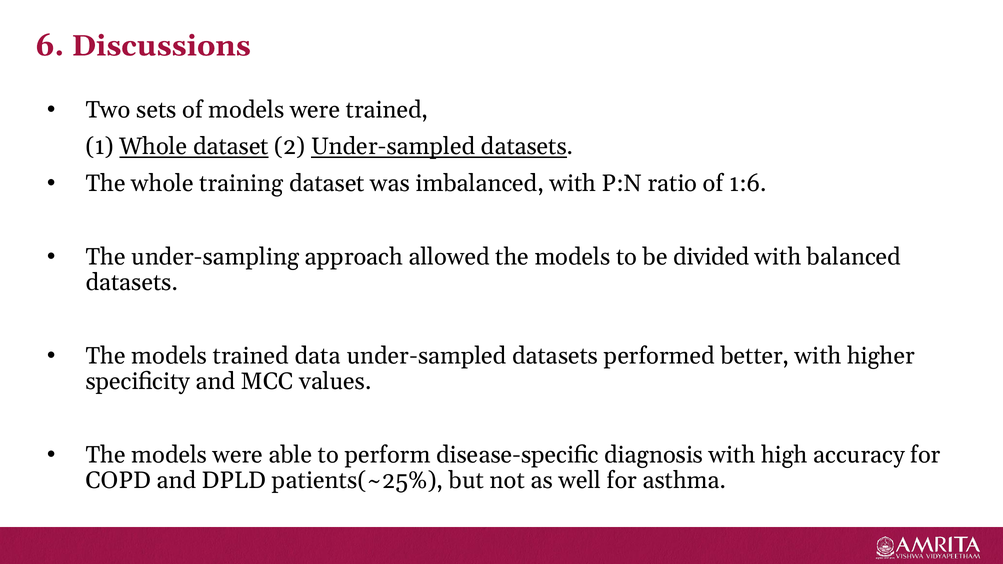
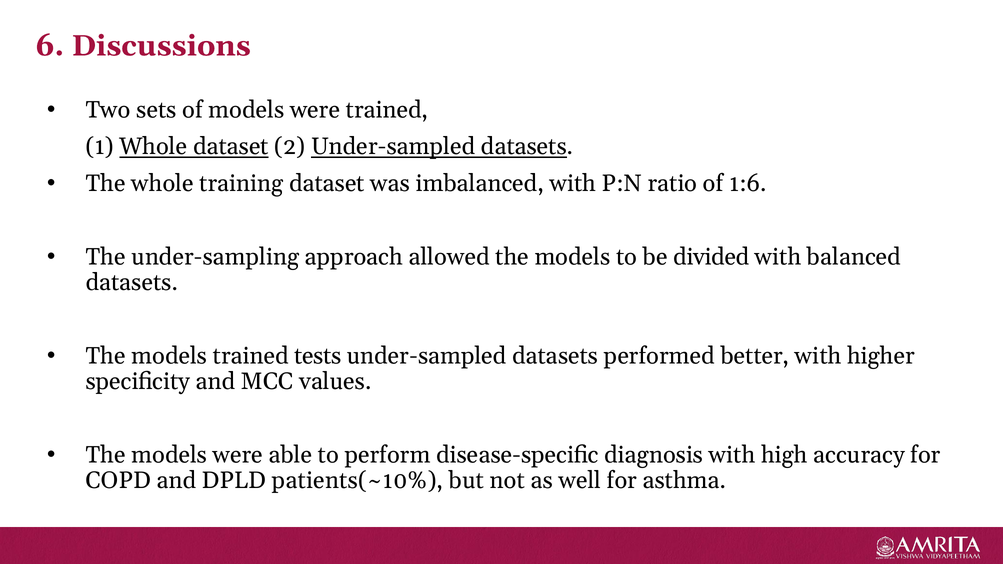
data: data -> tests
patients(~25%: patients(~25% -> patients(~10%
